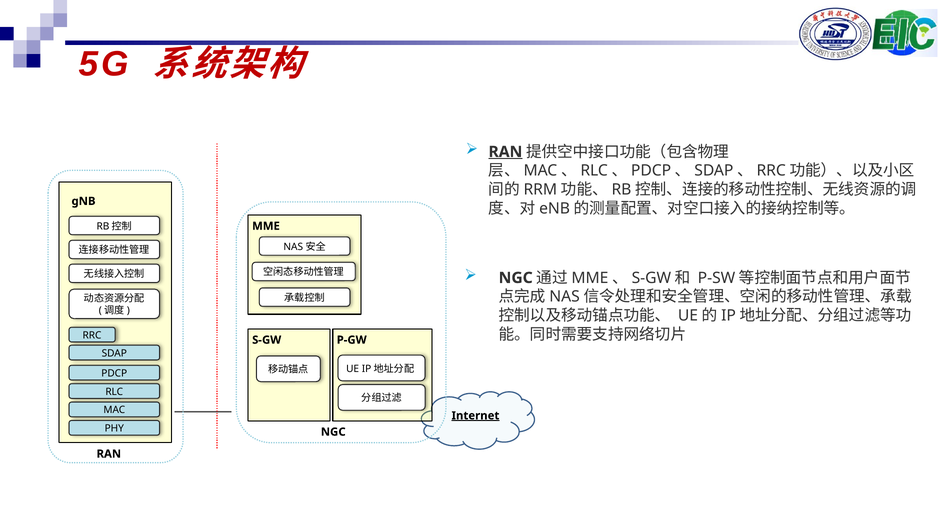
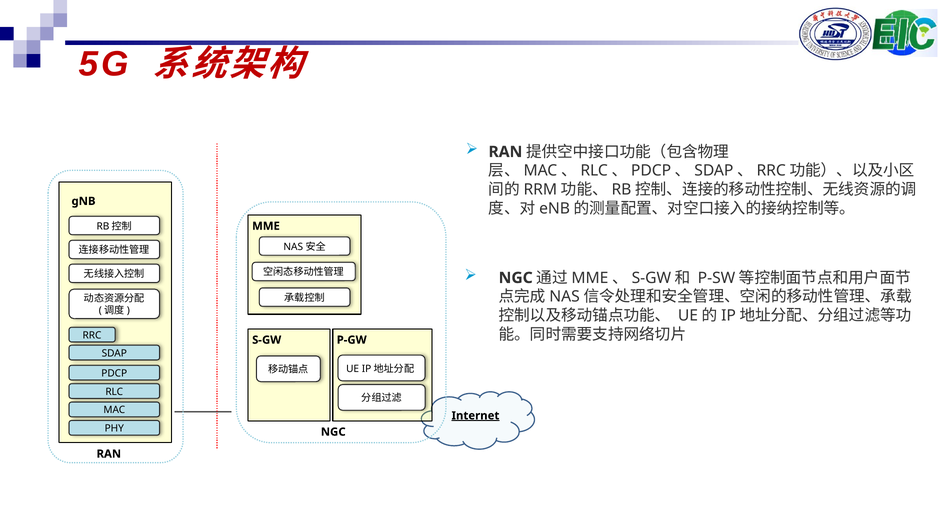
RAN at (505, 152) underline: present -> none
